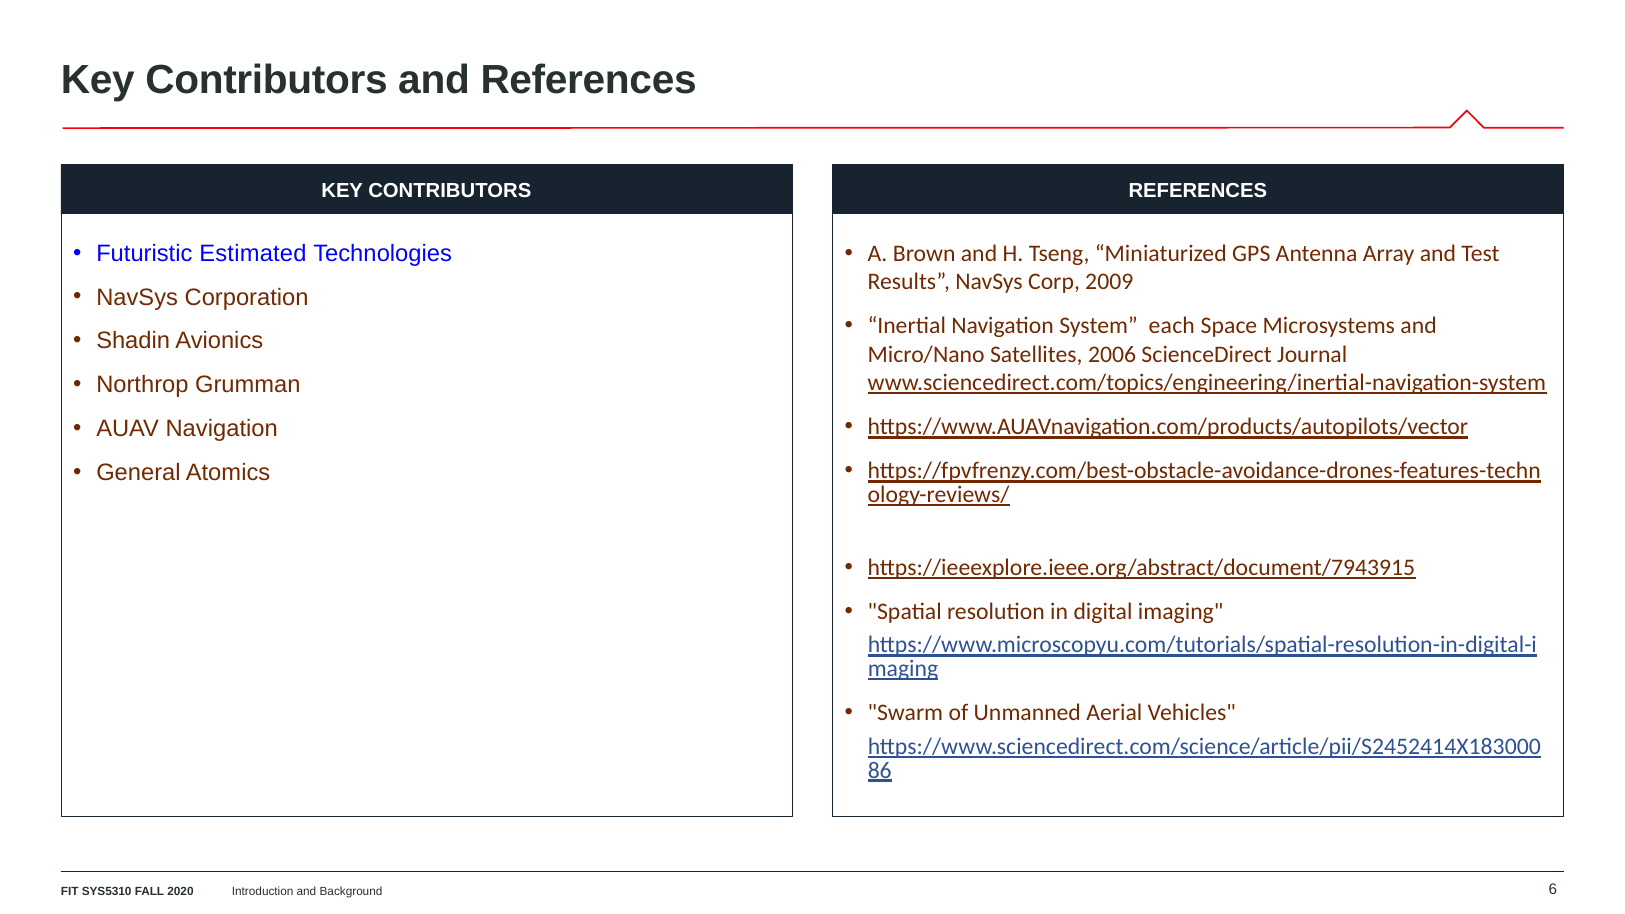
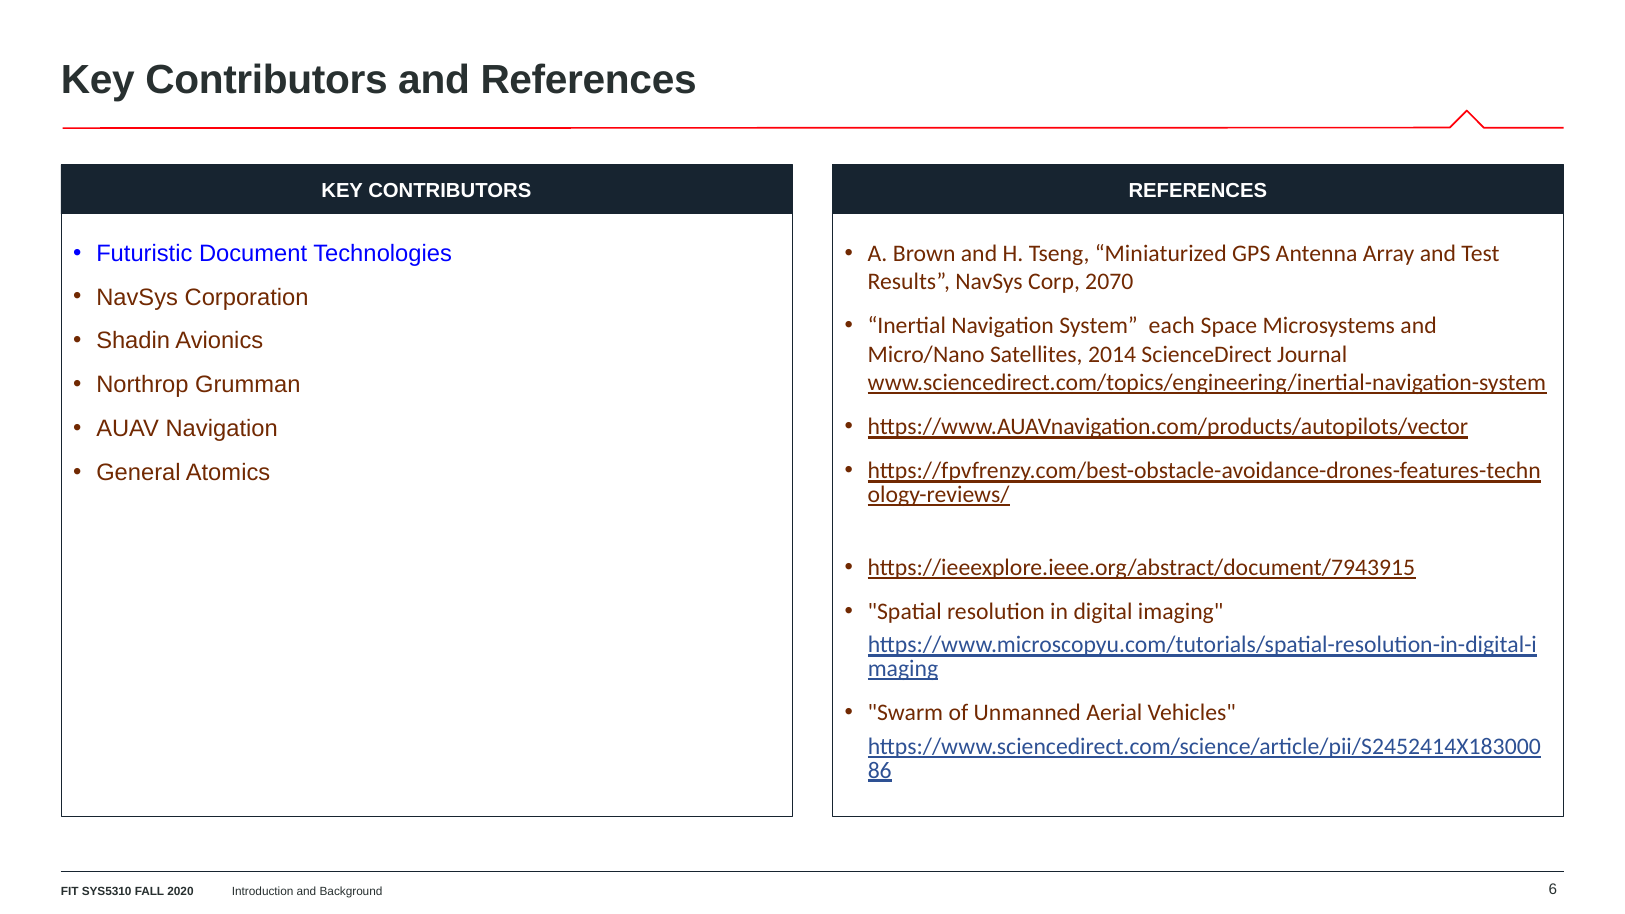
Estimated: Estimated -> Document
2009: 2009 -> 2070
2006: 2006 -> 2014
